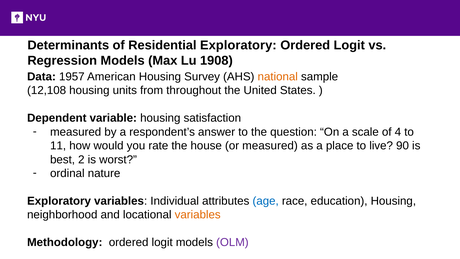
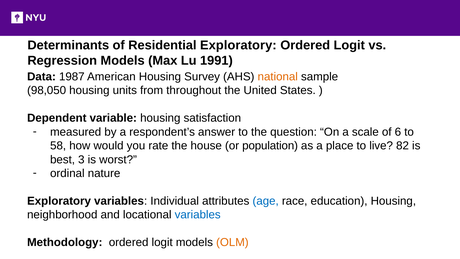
1908: 1908 -> 1991
1957: 1957 -> 1987
12,108: 12,108 -> 98,050
4: 4 -> 6
11: 11 -> 58
or measured: measured -> population
90: 90 -> 82
2: 2 -> 3
variables at (198, 215) colour: orange -> blue
OLM colour: purple -> orange
